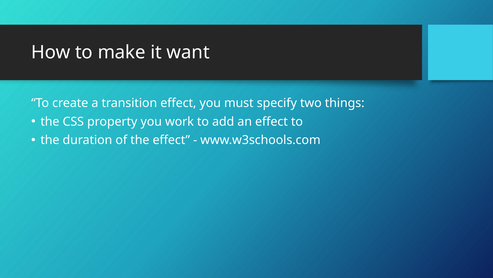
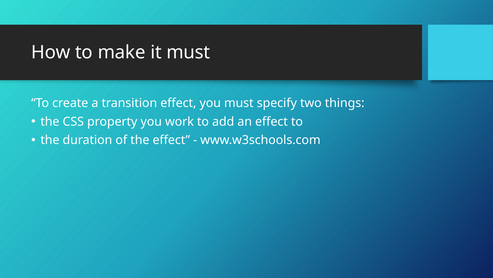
it want: want -> must
